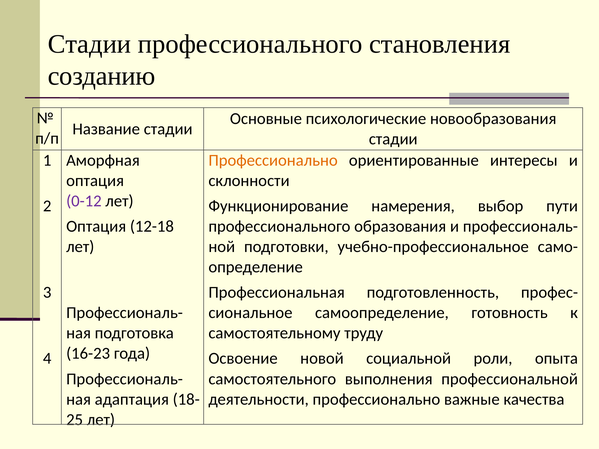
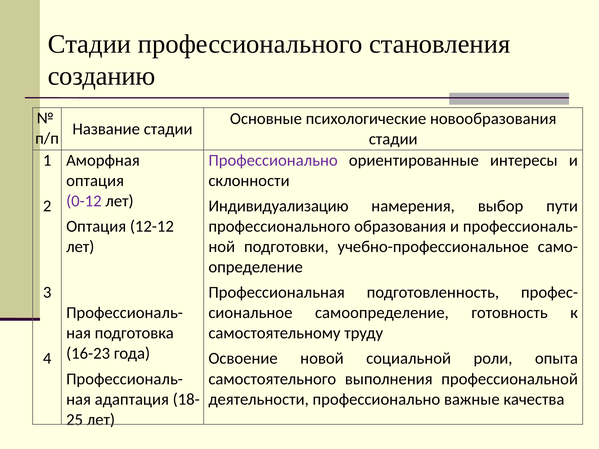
Профессионально at (273, 160) colour: orange -> purple
Функционирование: Функционирование -> Индивидуализацию
12-18: 12-18 -> 12-12
